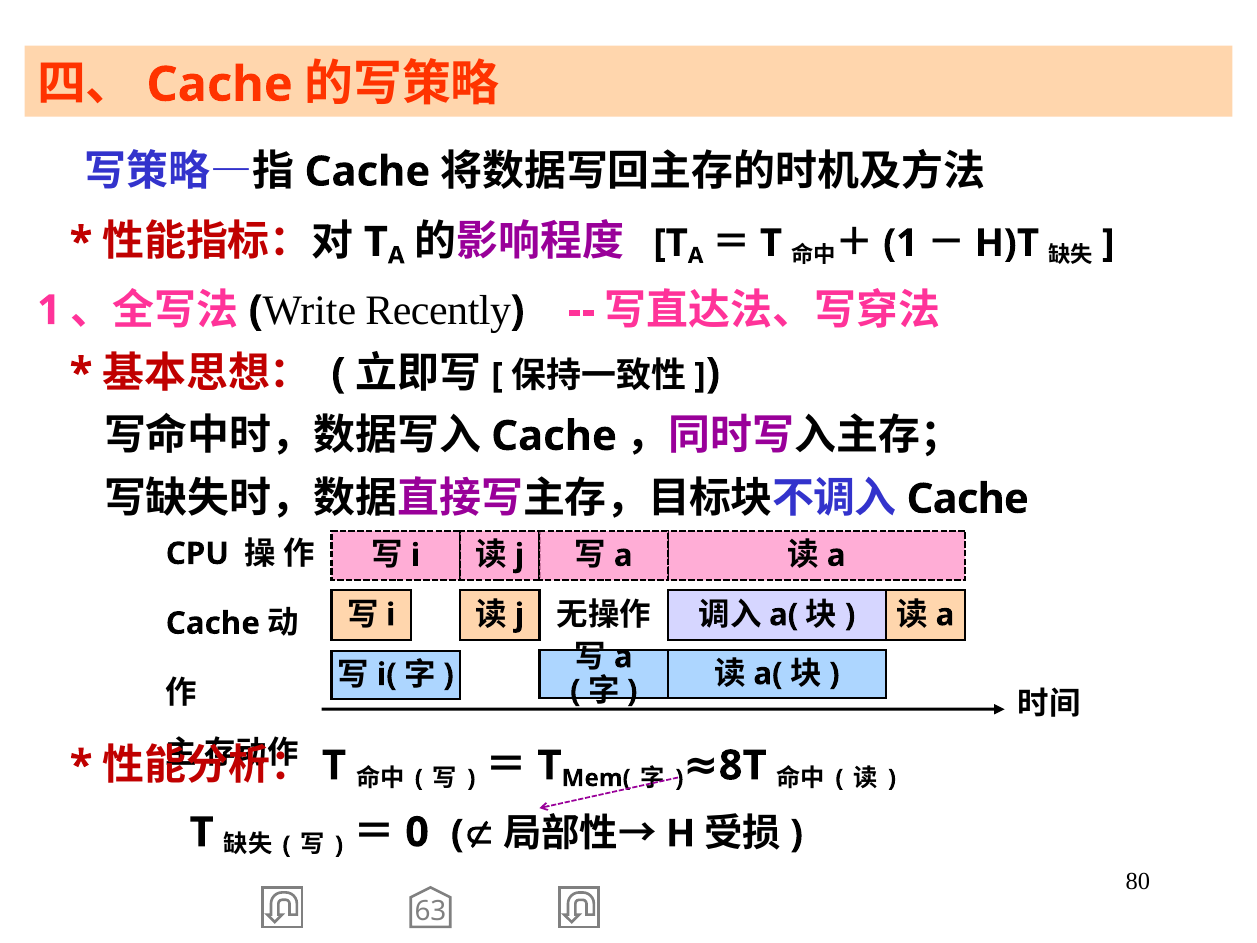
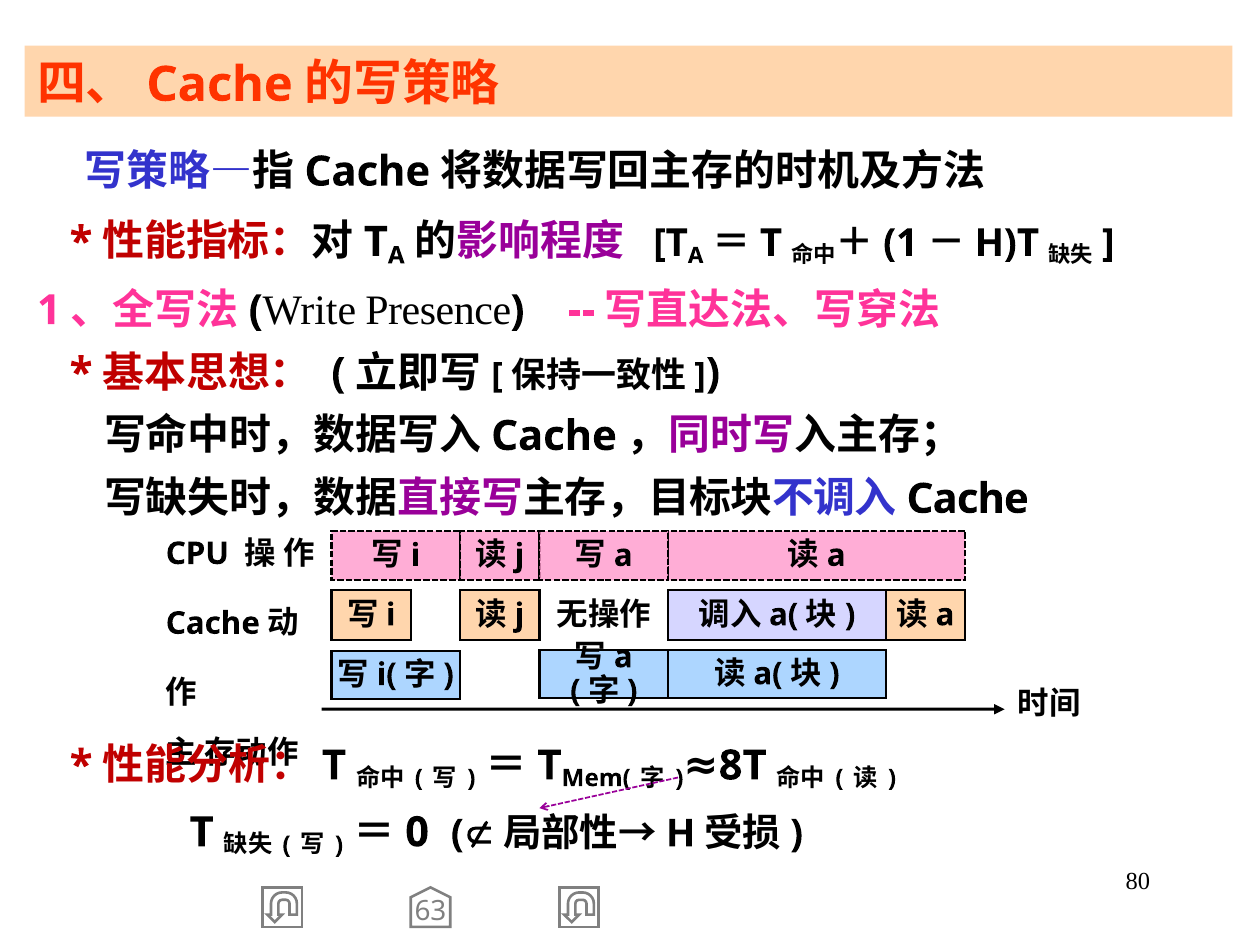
Recently: Recently -> Presence
